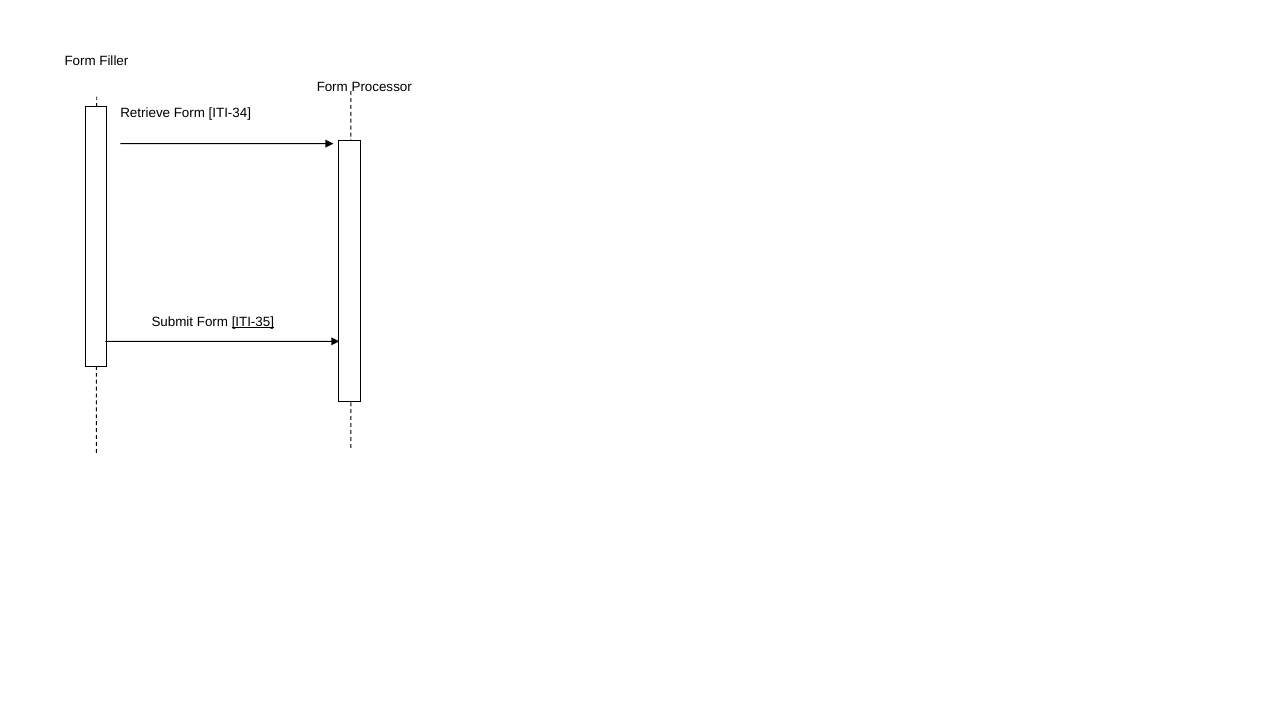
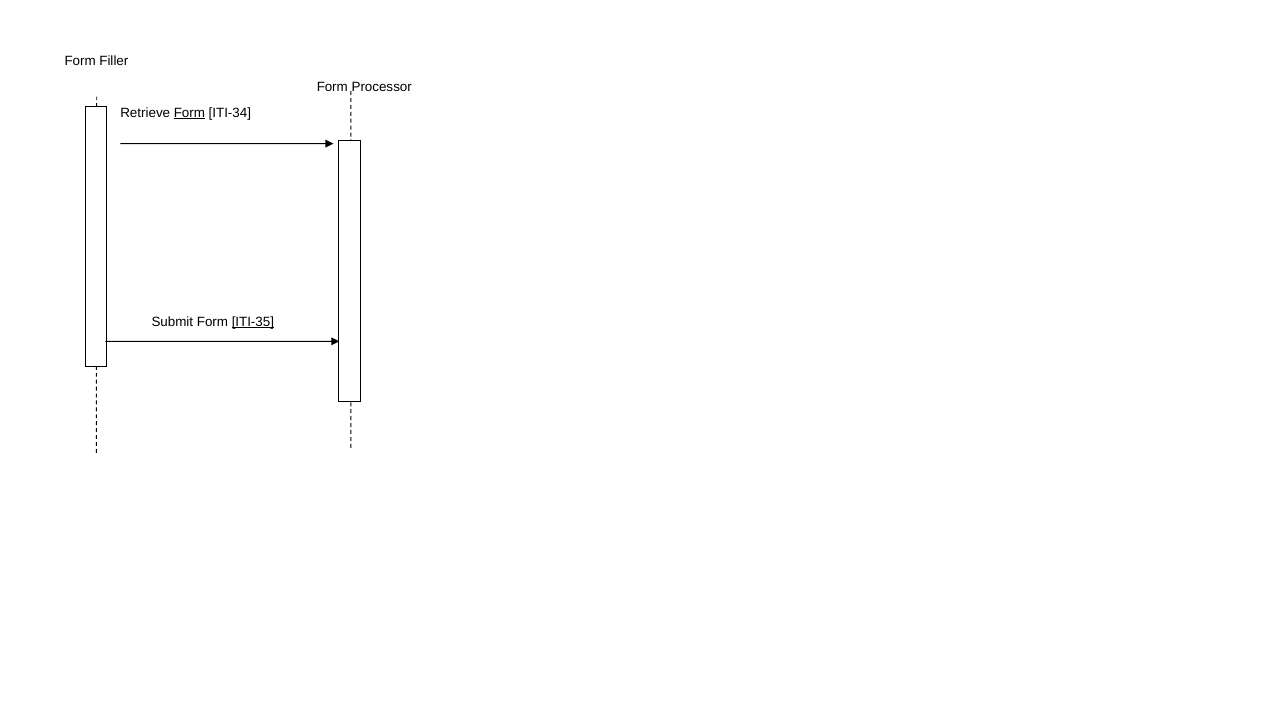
Form at (189, 113) underline: none -> present
